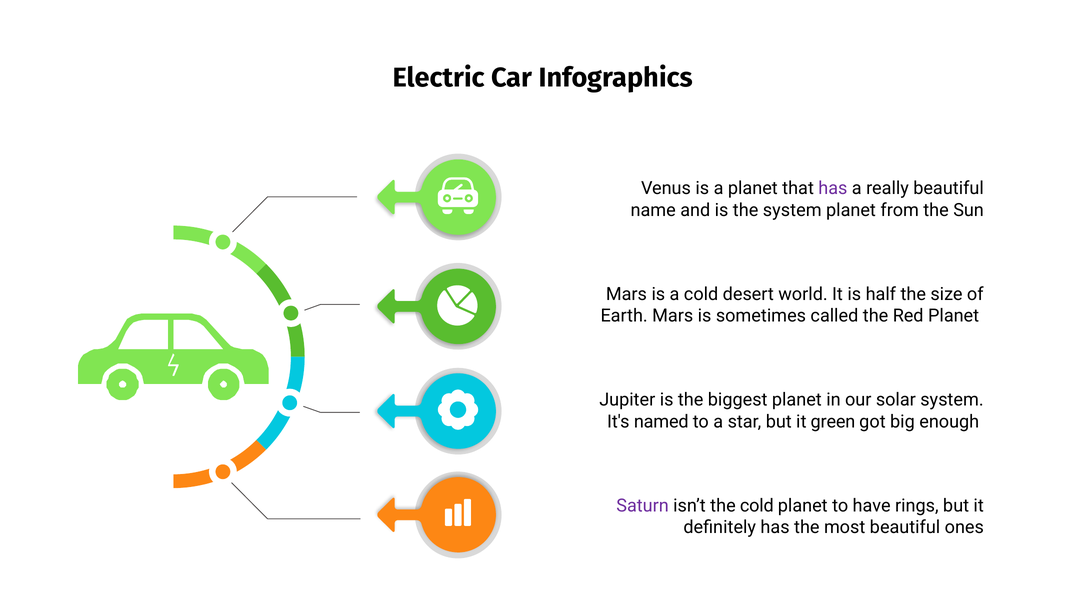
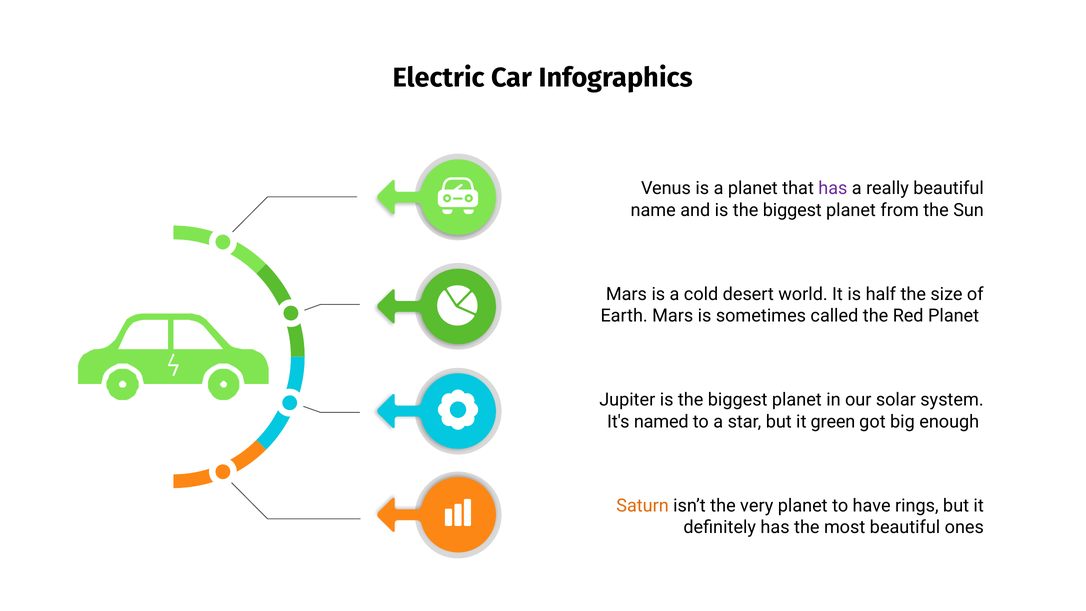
and is the system: system -> biggest
Saturn colour: purple -> orange
the cold: cold -> very
